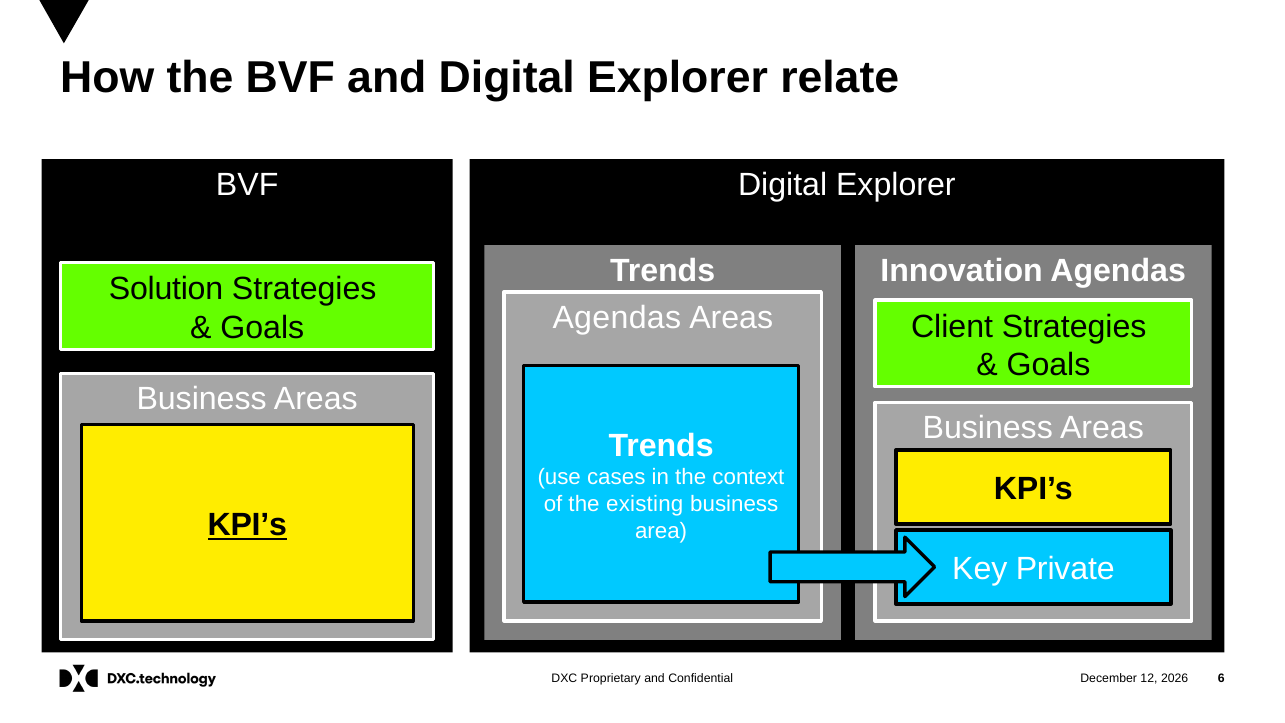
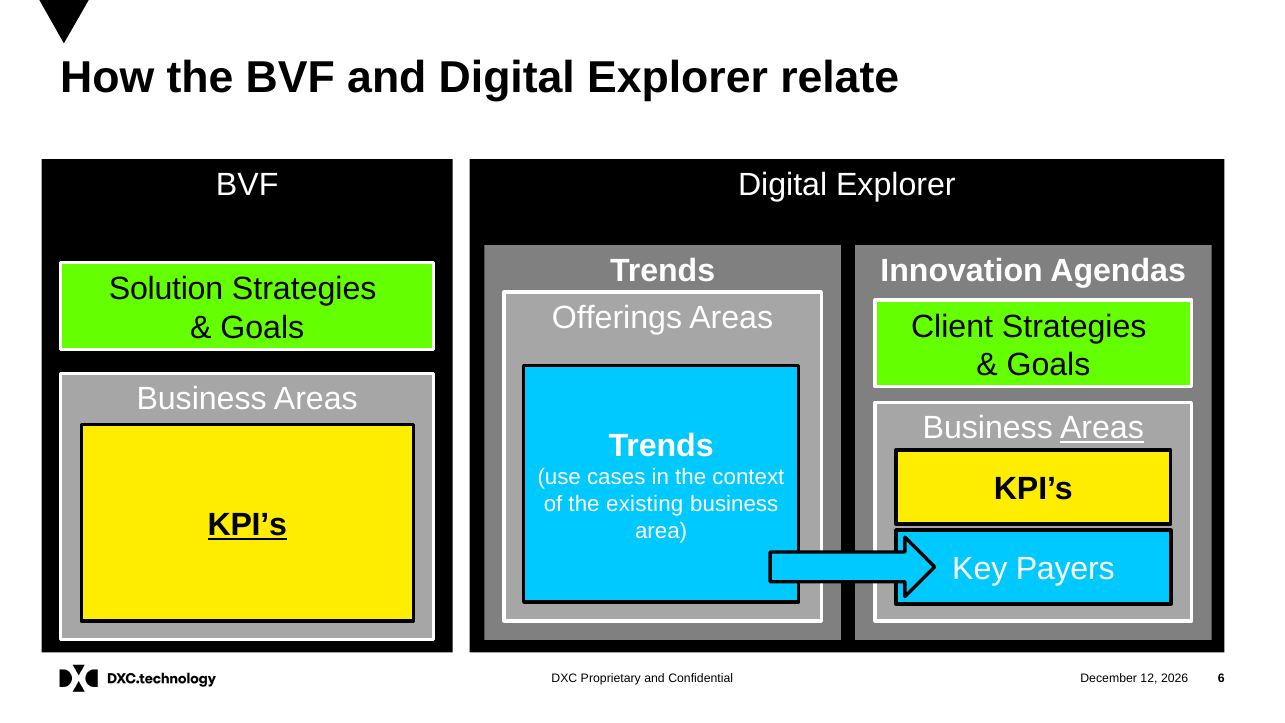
Agendas at (617, 317): Agendas -> Offerings
Areas at (1102, 428) underline: none -> present
Private: Private -> Payers
